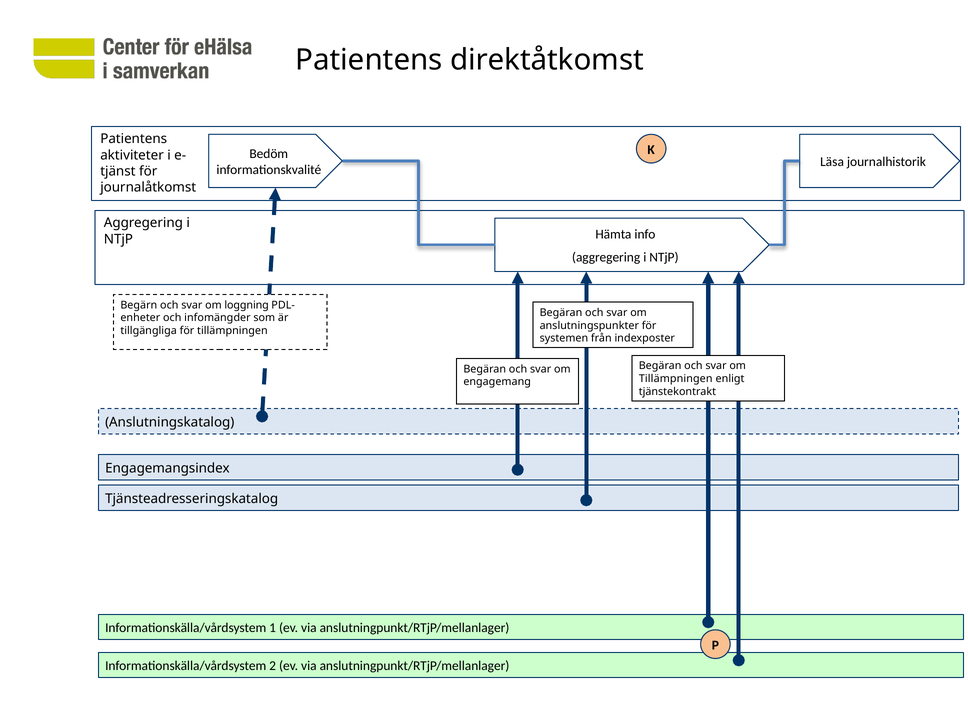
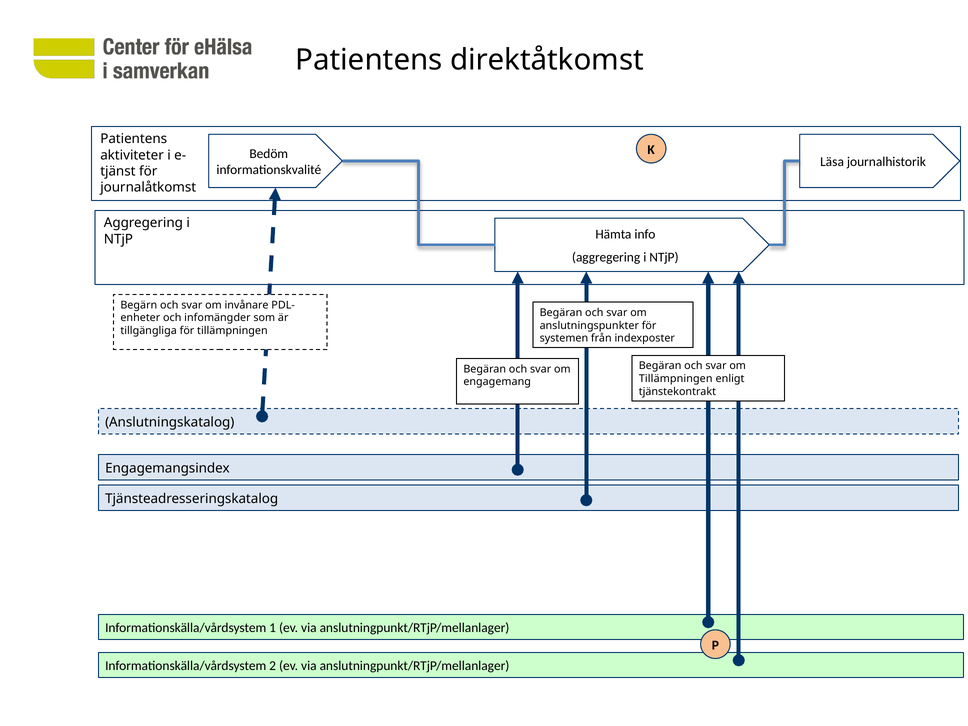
loggning: loggning -> invånare
